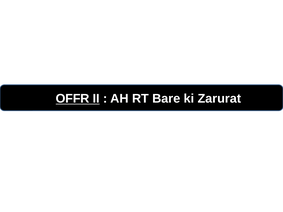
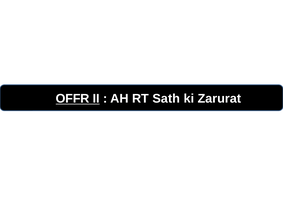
Bare: Bare -> Sath
